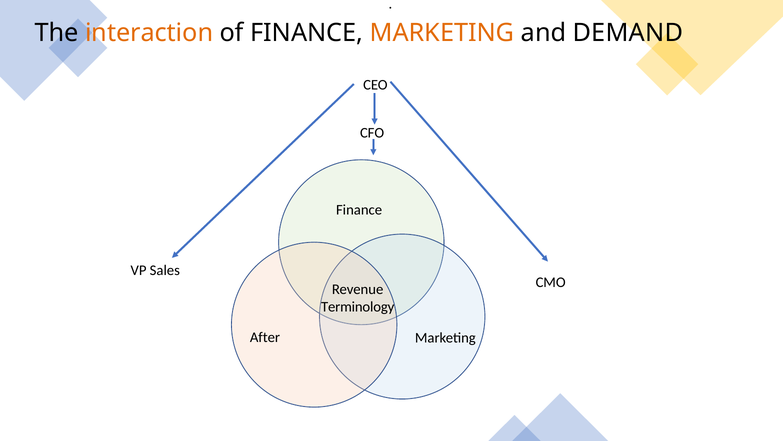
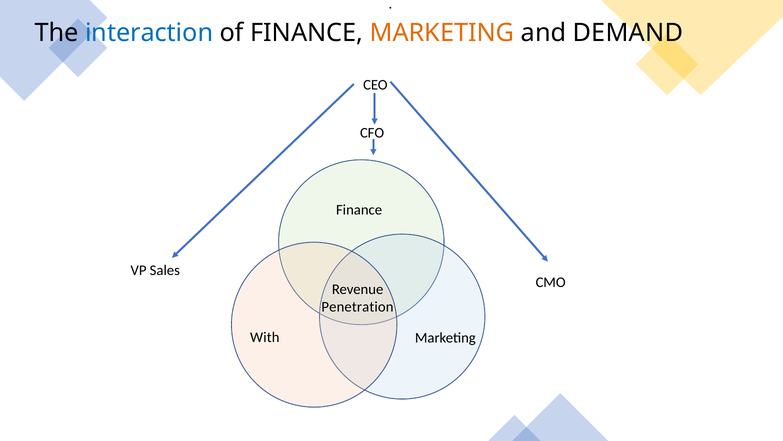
interaction colour: orange -> blue
Terminology: Terminology -> Penetration
After: After -> With
